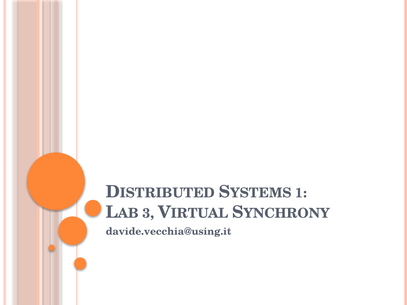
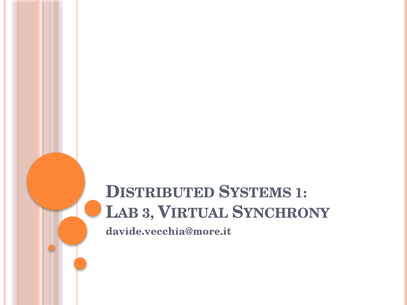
davide.vecchia@using.it: davide.vecchia@using.it -> davide.vecchia@more.it
